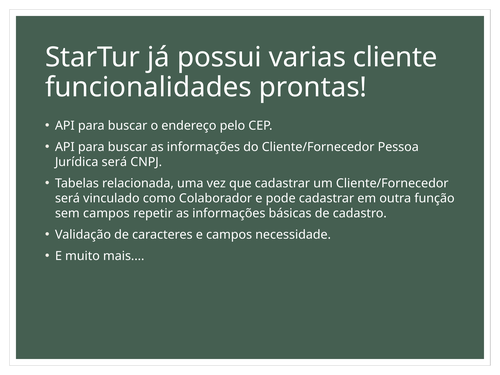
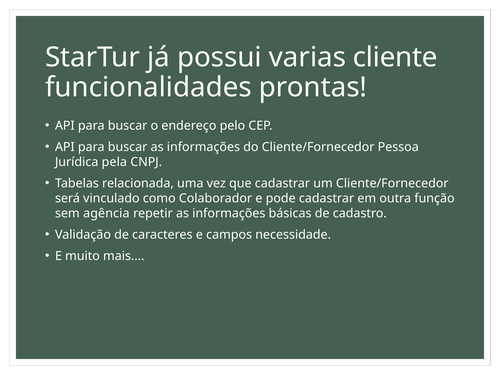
Jurídica será: será -> pela
sem campos: campos -> agência
